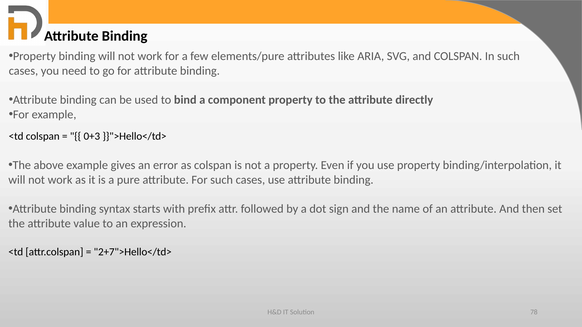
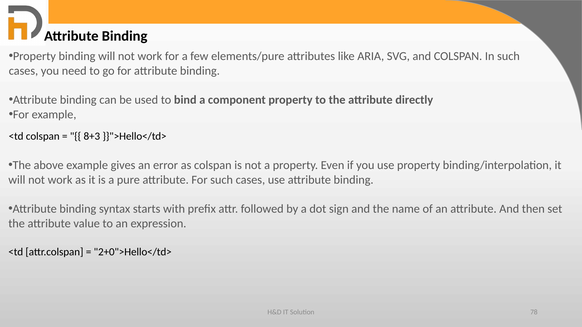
0+3: 0+3 -> 8+3
2+7">Hello</td>: 2+7">Hello</td> -> 2+0">Hello</td>
